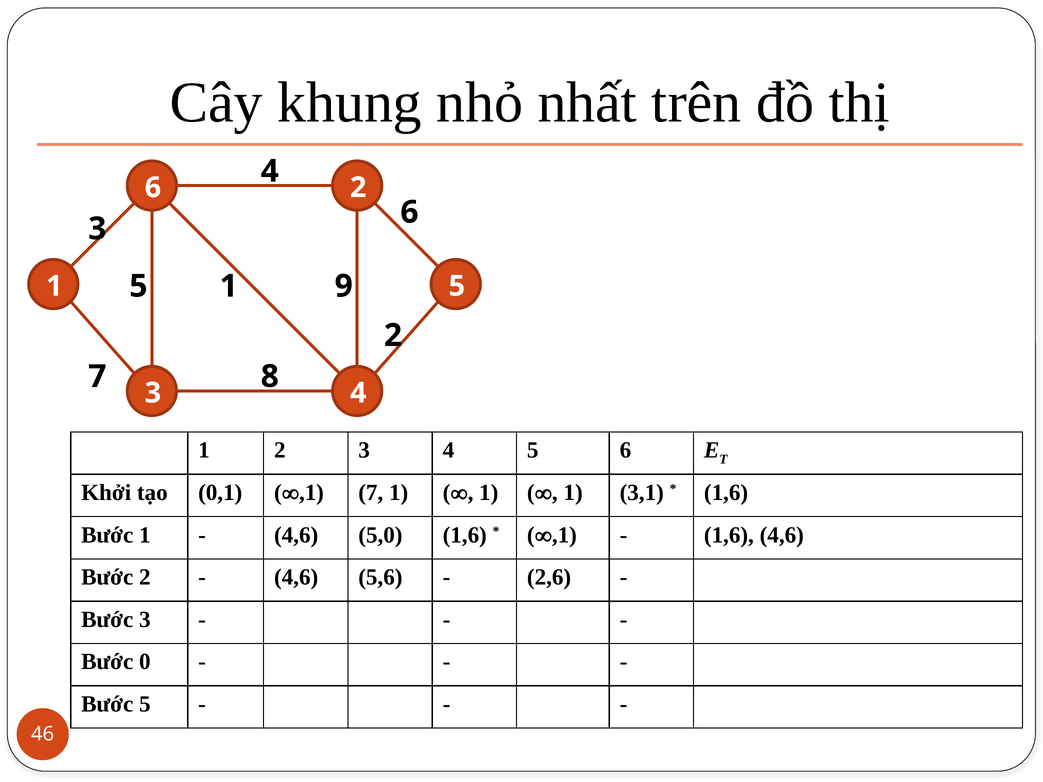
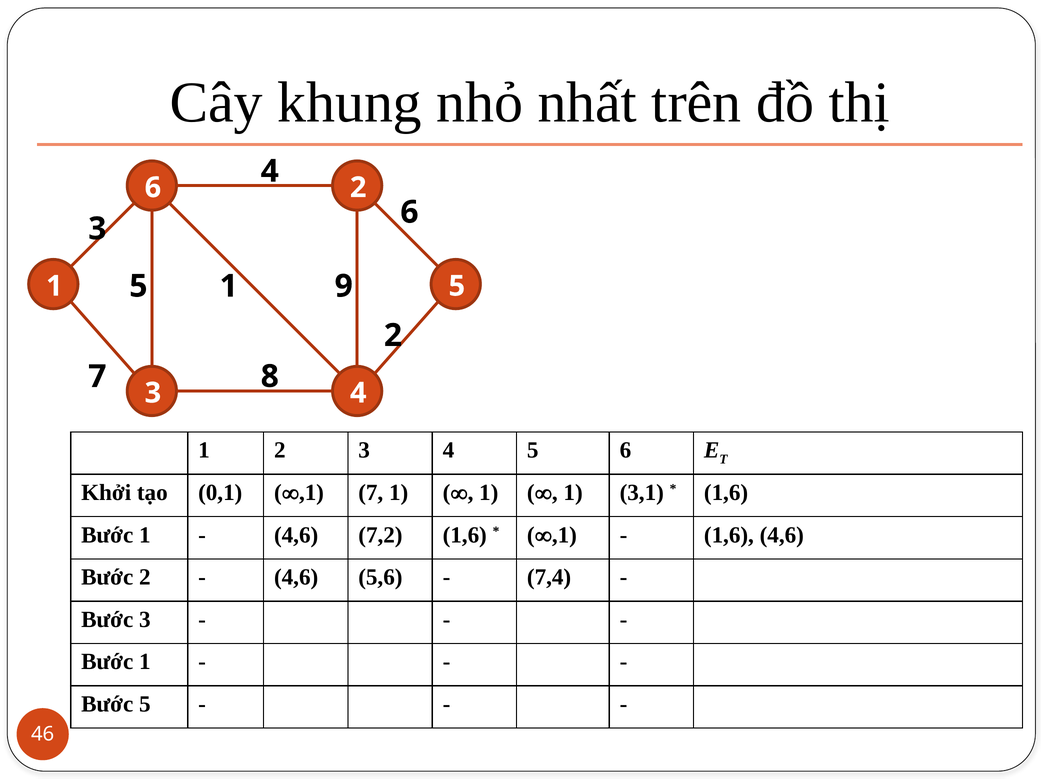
5,0: 5,0 -> 7,2
2,6: 2,6 -> 7,4
0 at (145, 662): 0 -> 1
